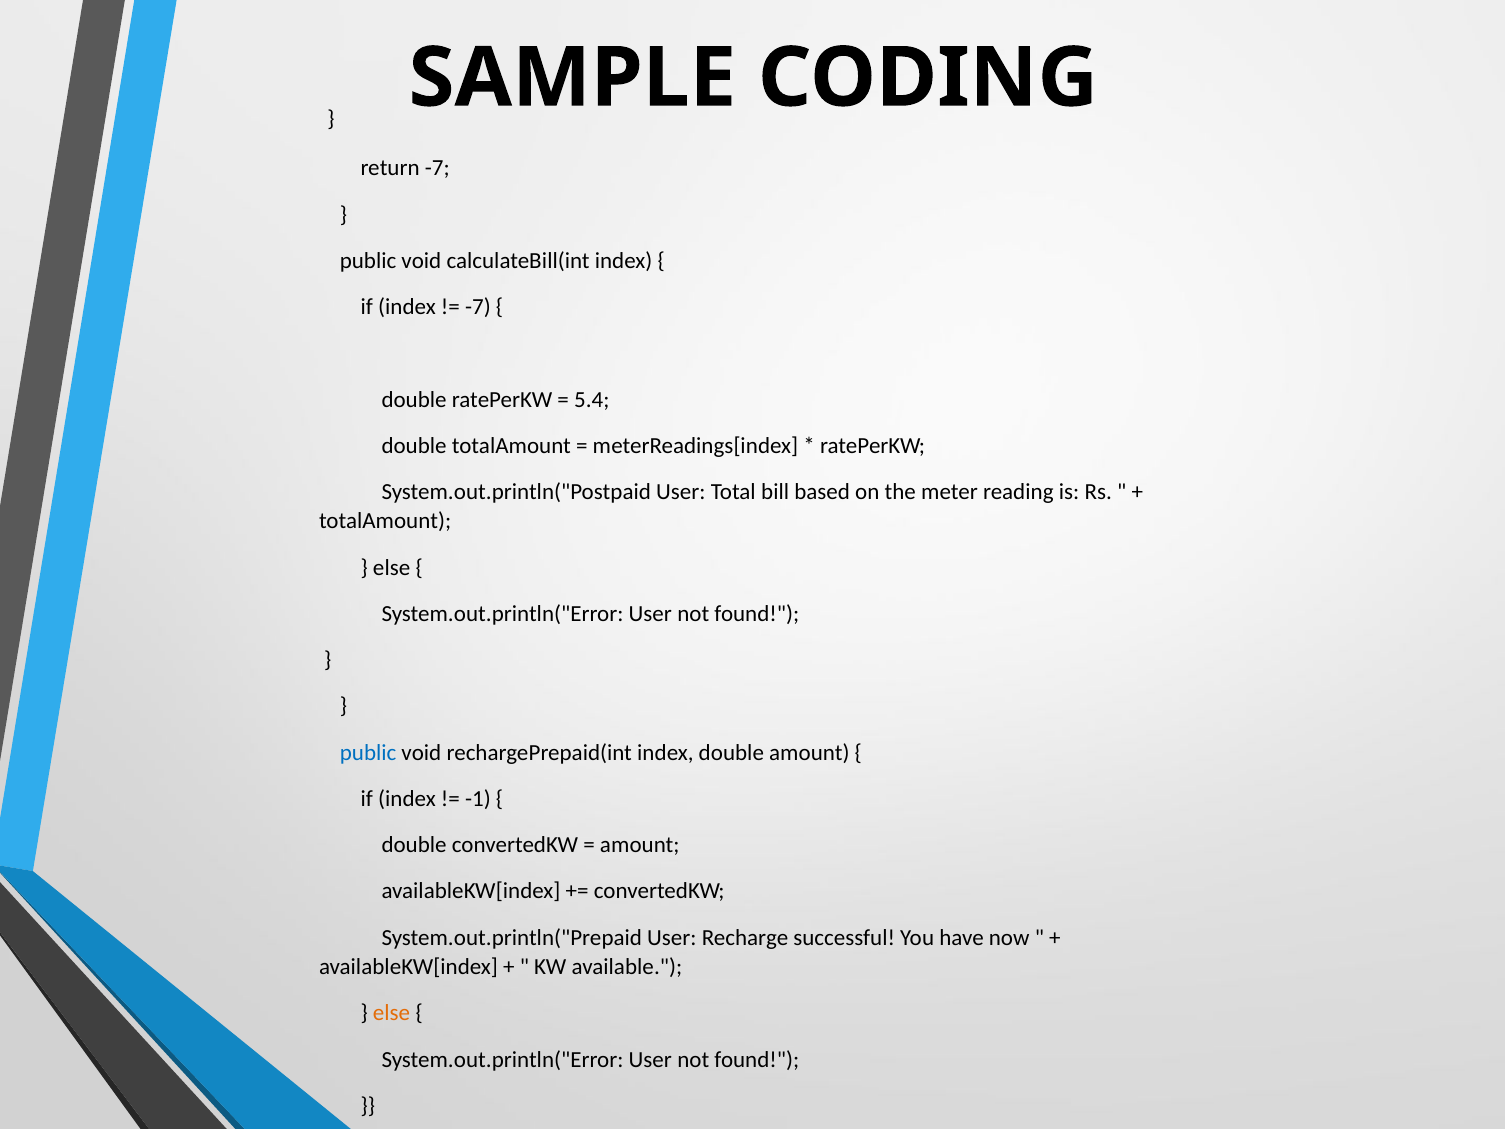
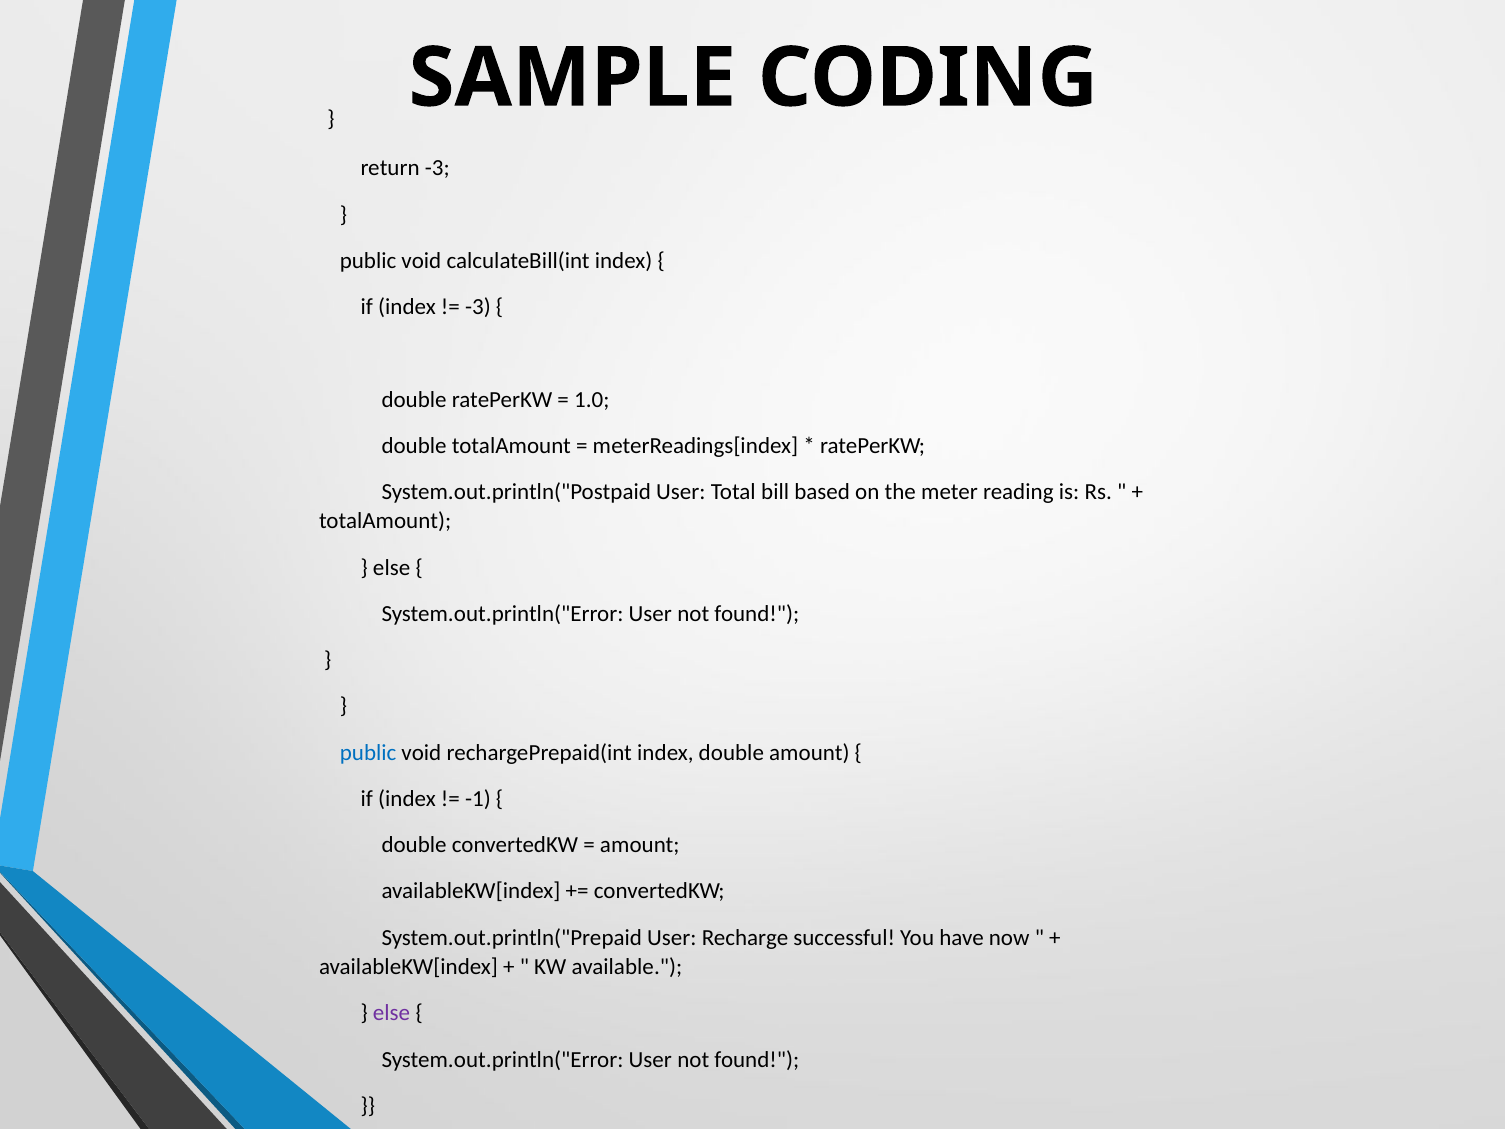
return -7: -7 -> -3
-7 at (478, 307): -7 -> -3
5.4: 5.4 -> 1.0
else at (392, 1013) colour: orange -> purple
